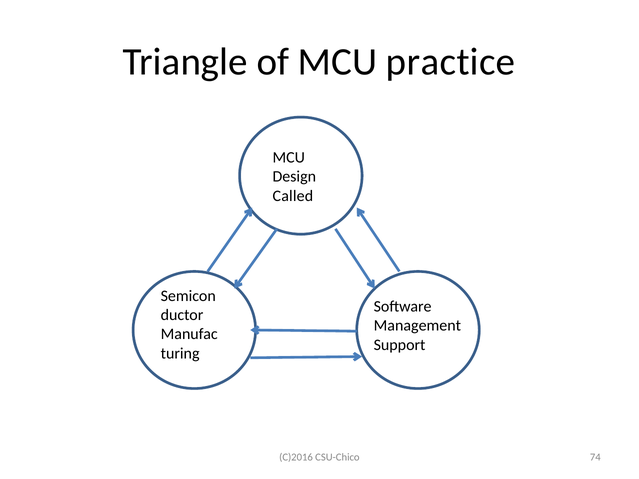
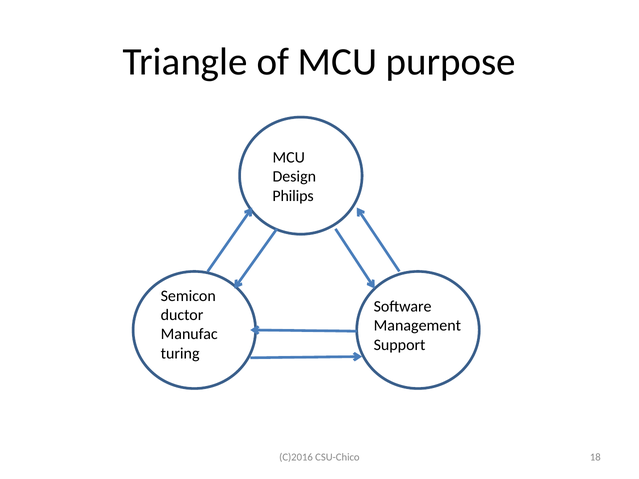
practice: practice -> purpose
Called: Called -> Philips
74: 74 -> 18
